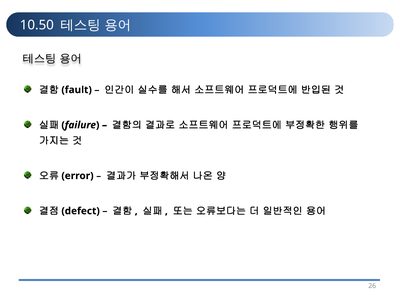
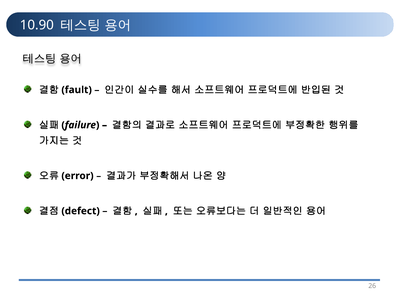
10.50: 10.50 -> 10.90
